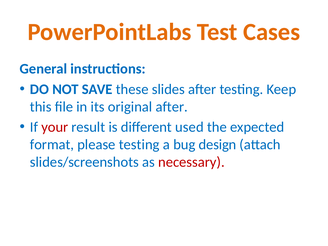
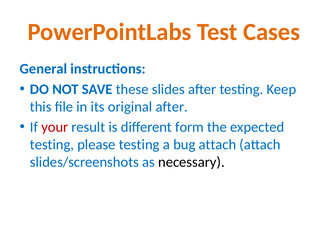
used: used -> form
format at (52, 145): format -> testing
bug design: design -> attach
necessary colour: red -> black
